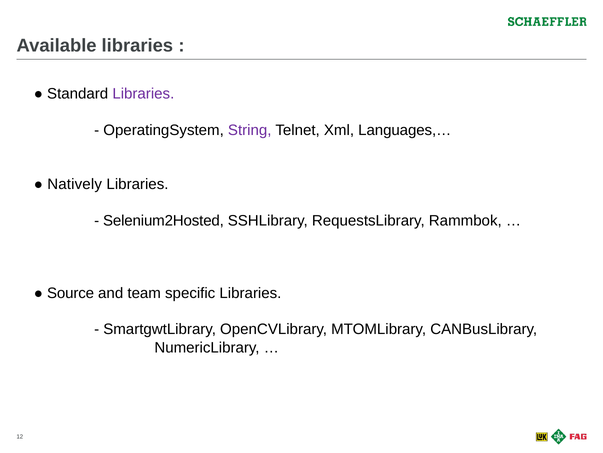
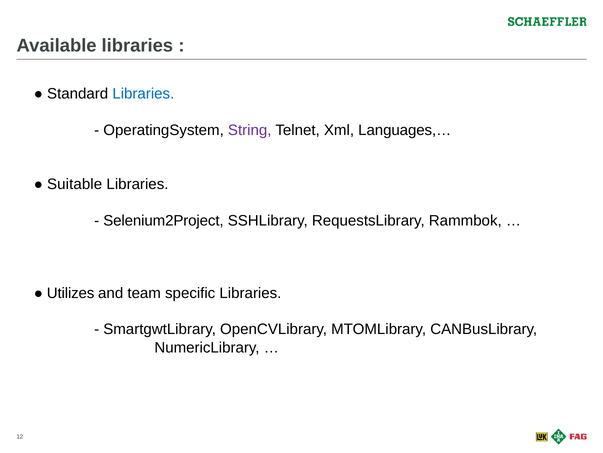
Libraries at (143, 94) colour: purple -> blue
Natively: Natively -> Suitable
Selenium2Hosted: Selenium2Hosted -> Selenium2Project
Source: Source -> Utilizes
